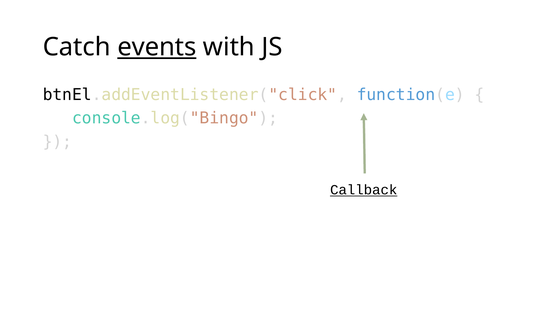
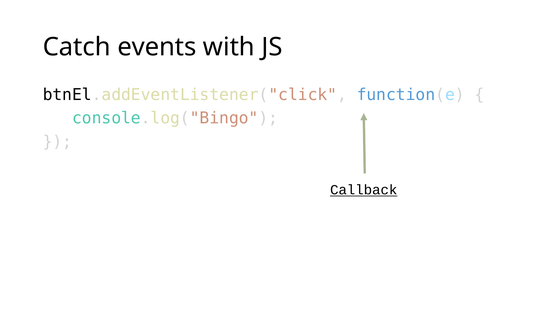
events underline: present -> none
